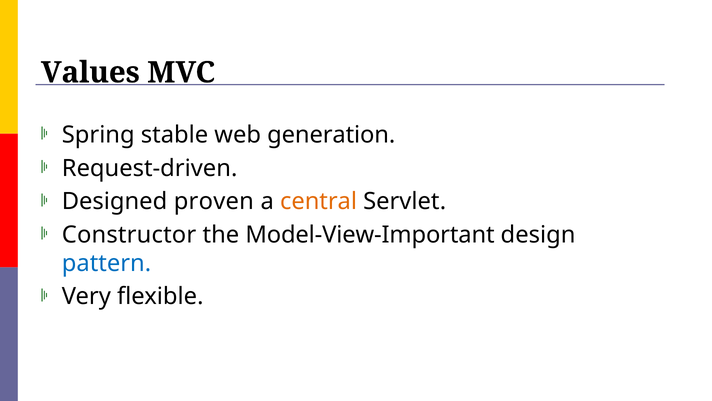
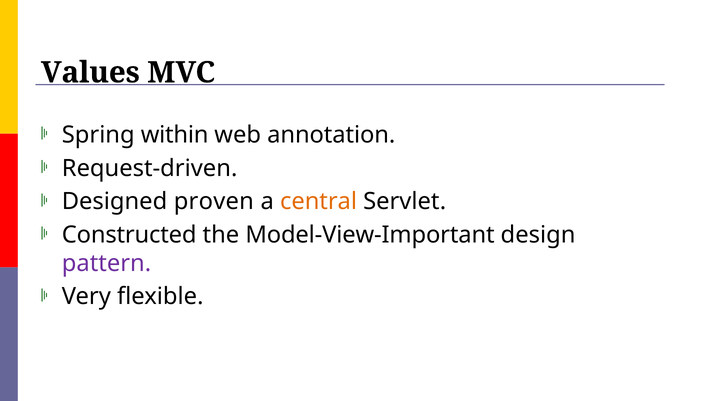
stable: stable -> within
generation: generation -> annotation
Constructor: Constructor -> Constructed
pattern colour: blue -> purple
